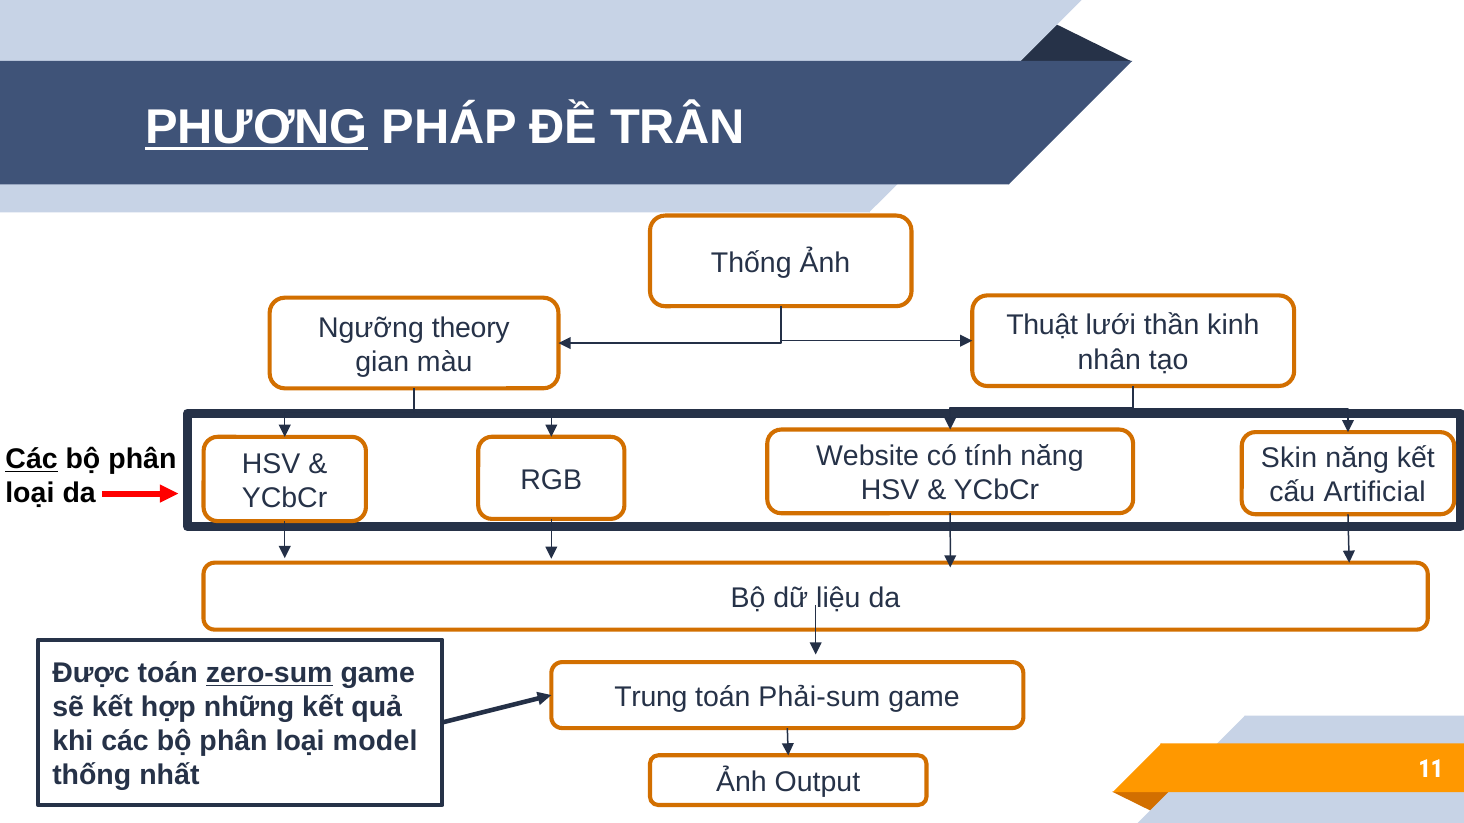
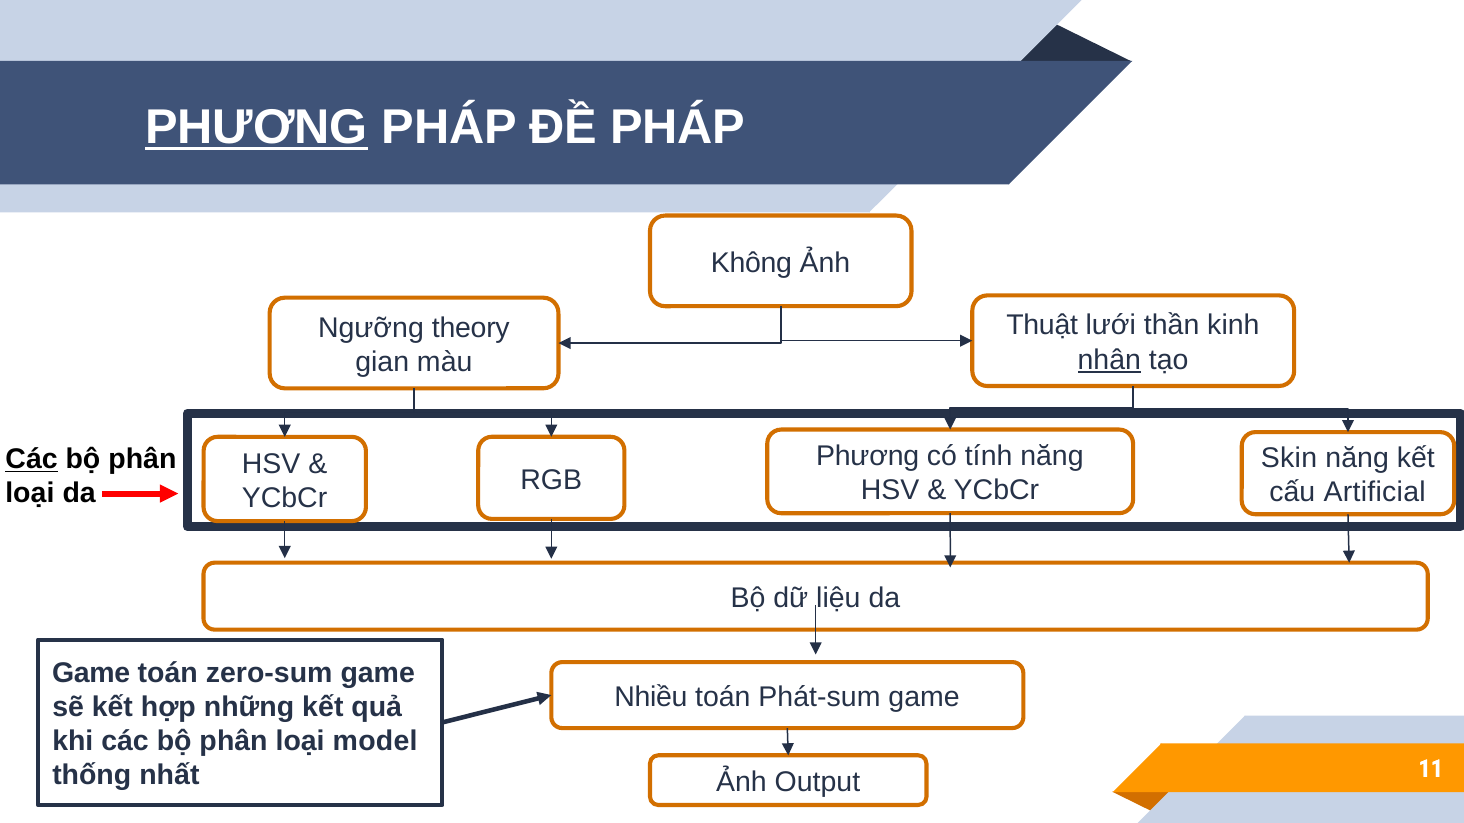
ĐỀ TRÂN: TRÂN -> PHÁP
Thống at (751, 263): Thống -> Không
nhân underline: none -> present
Website at (868, 457): Website -> Phương
Được at (91, 674): Được -> Game
zero-sum underline: present -> none
Trung: Trung -> Nhiều
Phải-sum: Phải-sum -> Phát-sum
